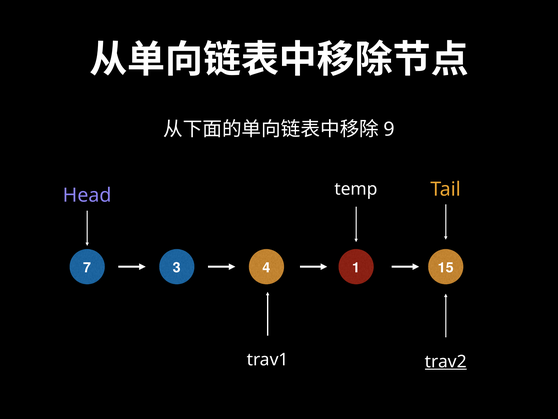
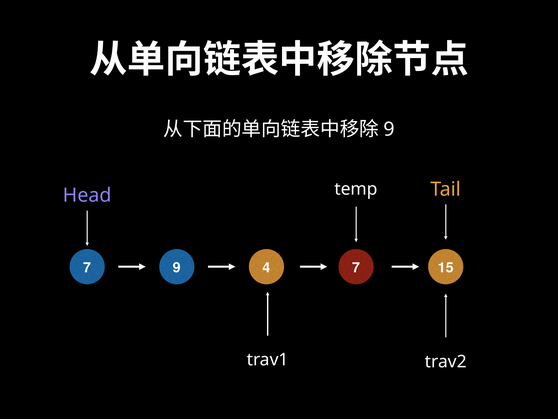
7 3: 3 -> 9
4 1: 1 -> 7
trav2 underline: present -> none
